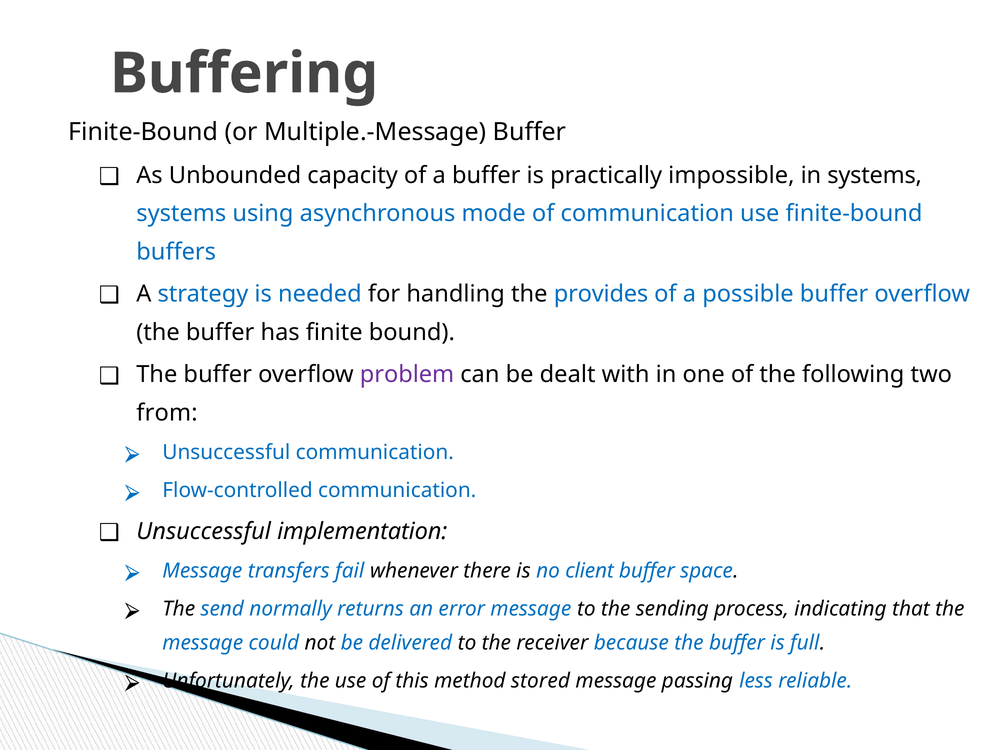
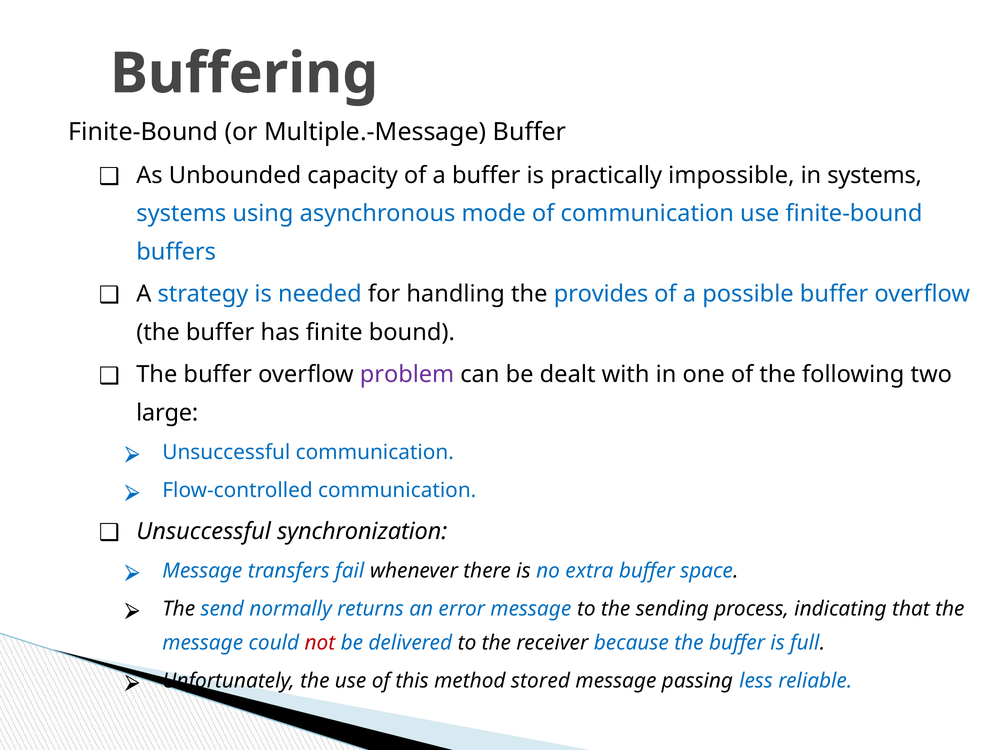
from: from -> large
implementation: implementation -> synchronization
client: client -> extra
not colour: black -> red
